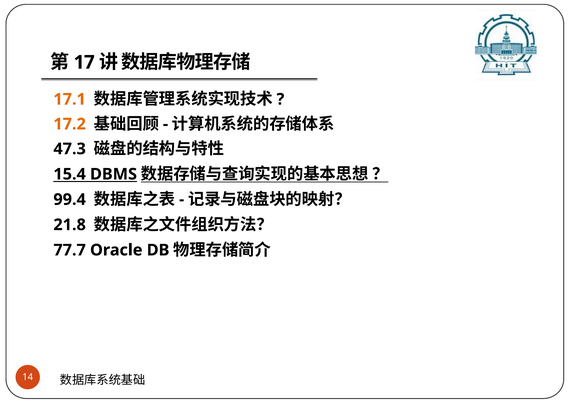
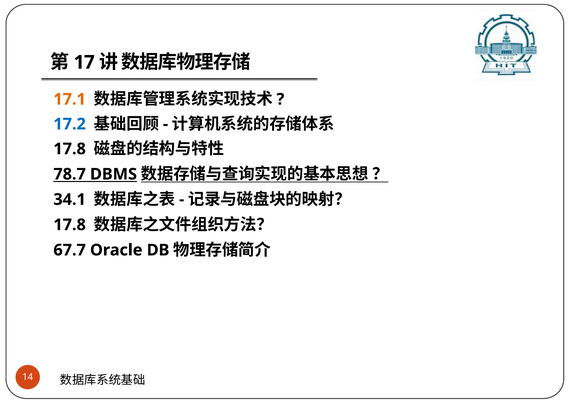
17.2 colour: orange -> blue
47.3 at (70, 149): 47.3 -> 17.8
15.4: 15.4 -> 78.7
99.4: 99.4 -> 34.1
21.8 at (70, 225): 21.8 -> 17.8
77.7: 77.7 -> 67.7
